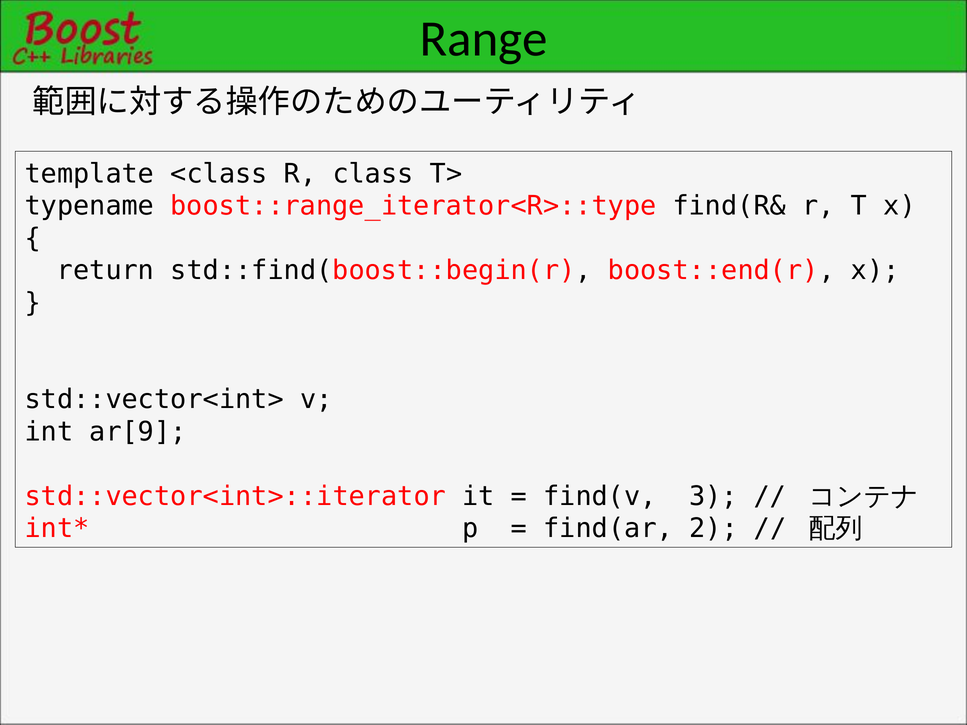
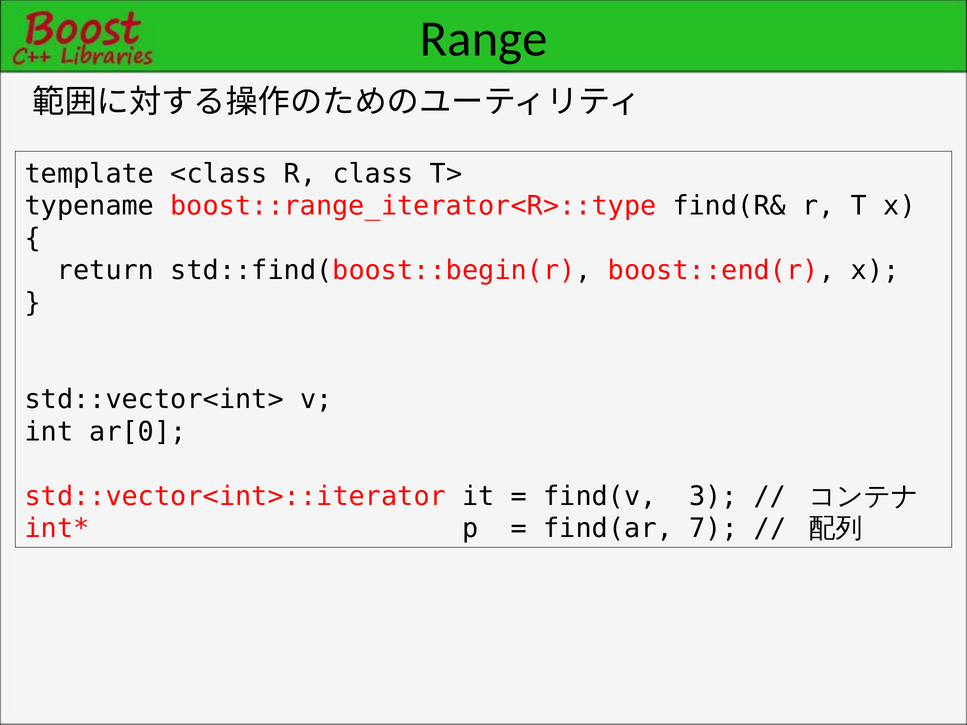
ar[9: ar[9 -> ar[0
2: 2 -> 7
